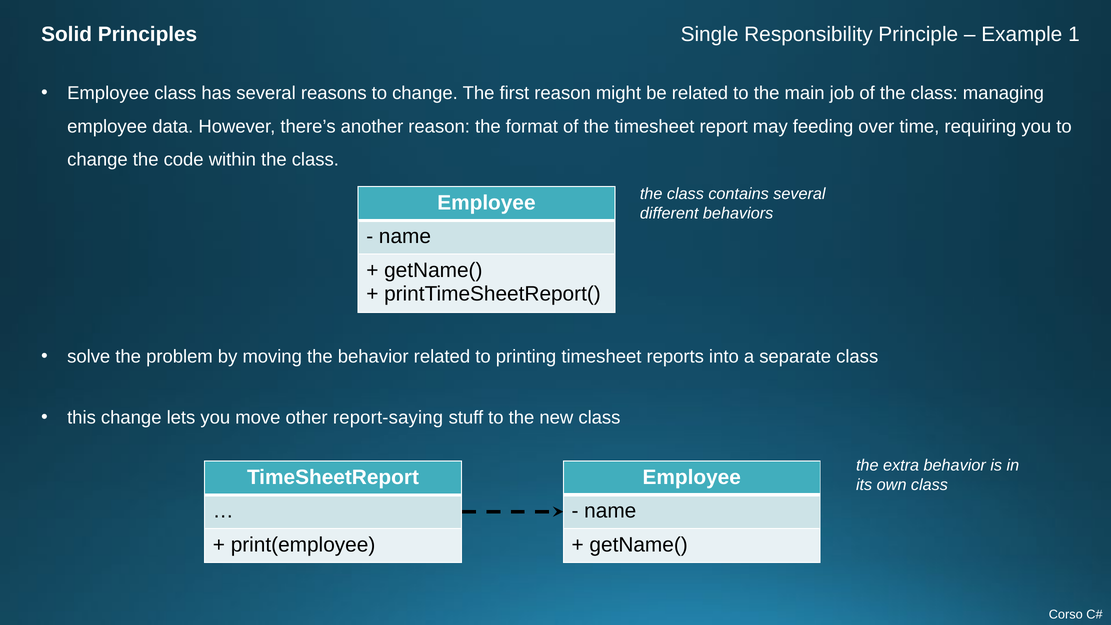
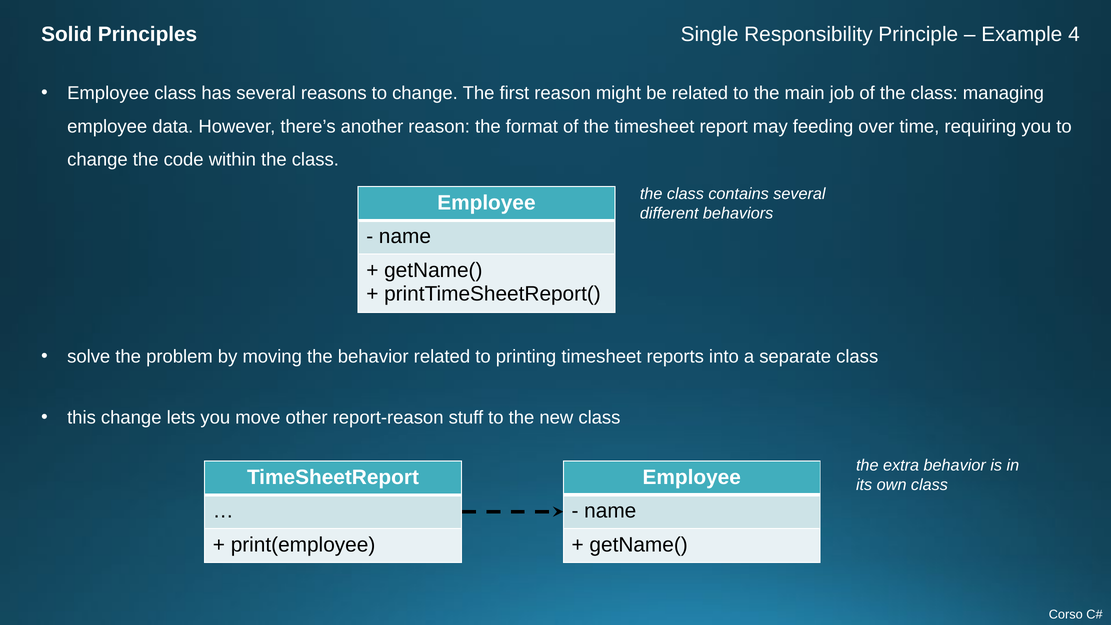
1: 1 -> 4
report-saying: report-saying -> report-reason
